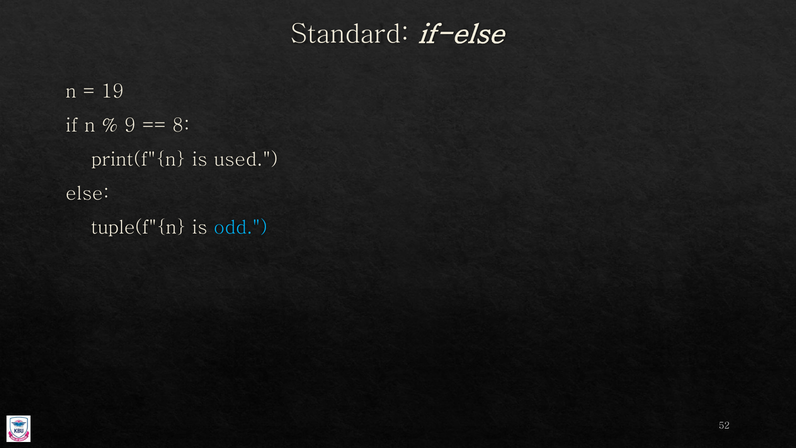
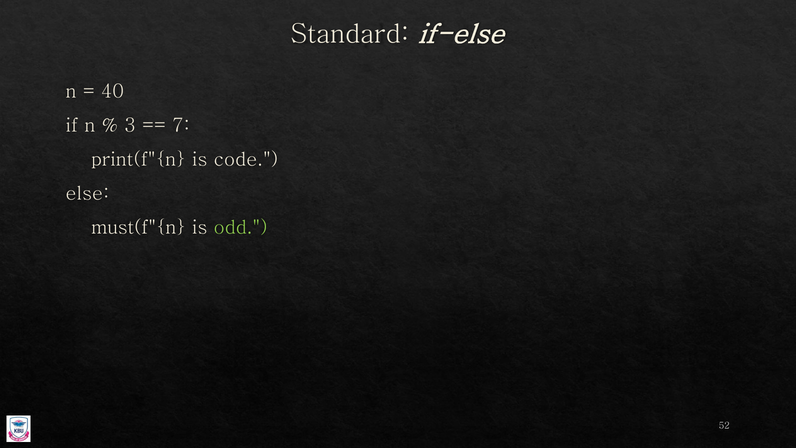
19: 19 -> 40
9: 9 -> 3
8: 8 -> 7
used: used -> code
tuple(f"{n: tuple(f"{n -> must(f"{n
odd colour: light blue -> light green
